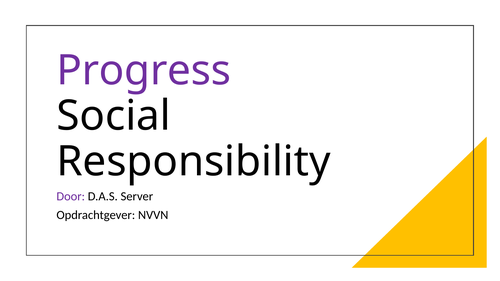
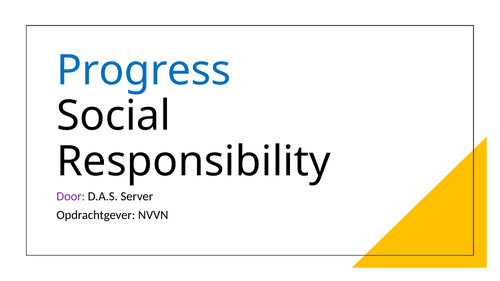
Progress colour: purple -> blue
